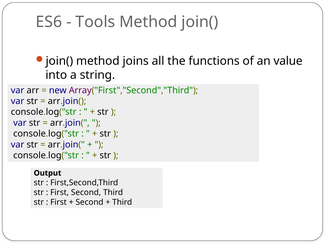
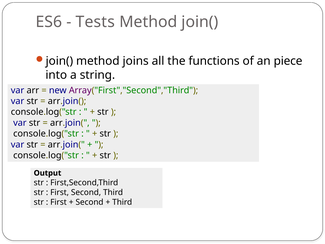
Tools: Tools -> Tests
value: value -> piece
